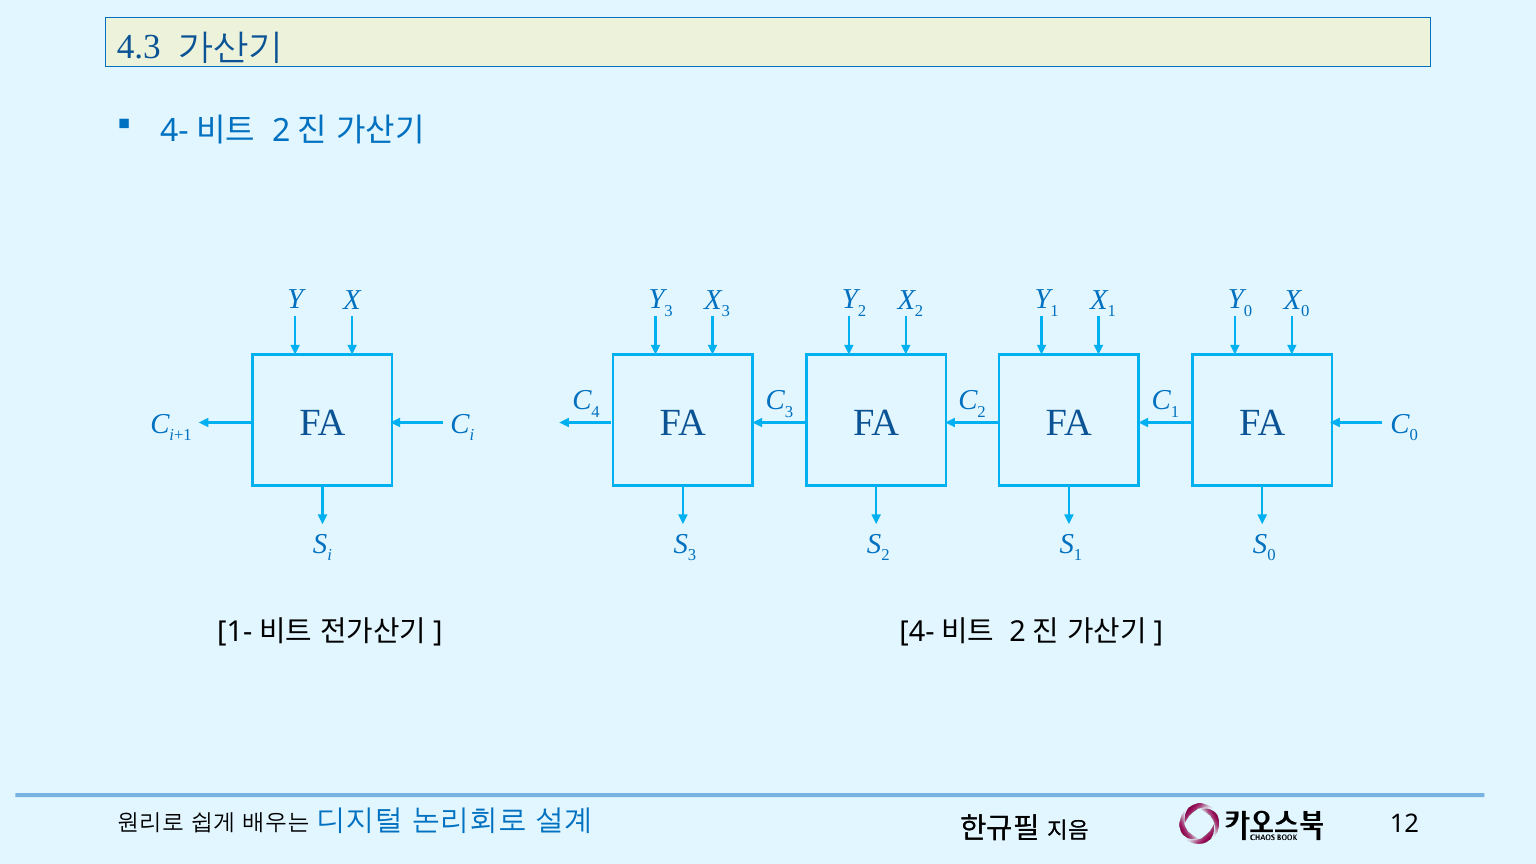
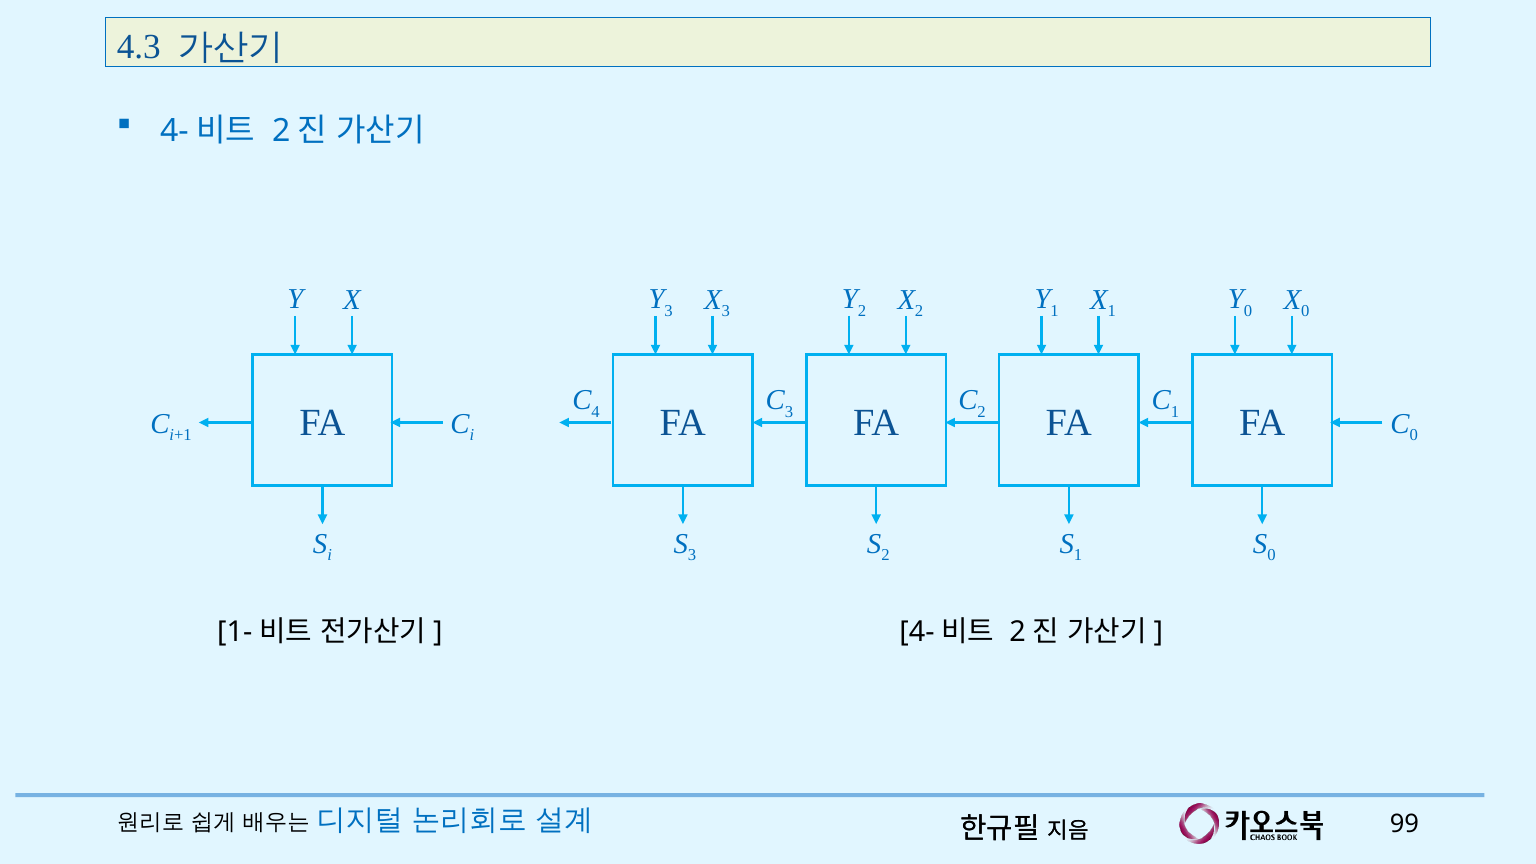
12: 12 -> 99
